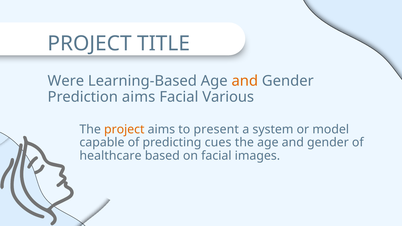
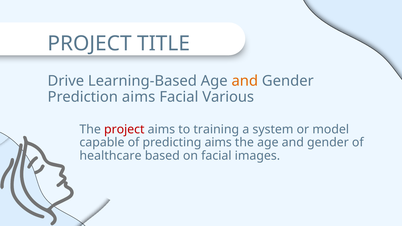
Were: Were -> Drive
project at (124, 129) colour: orange -> red
present: present -> training
predicting cues: cues -> aims
